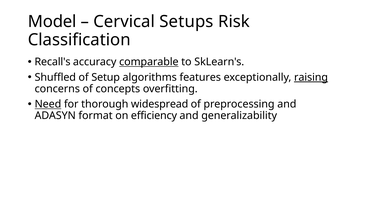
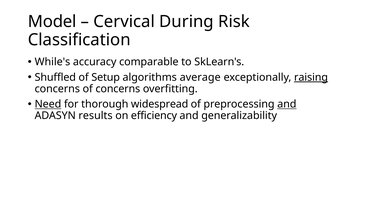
Setups: Setups -> During
Recall's: Recall's -> While's
comparable underline: present -> none
features: features -> average
of concepts: concepts -> concerns
and at (287, 104) underline: none -> present
format: format -> results
